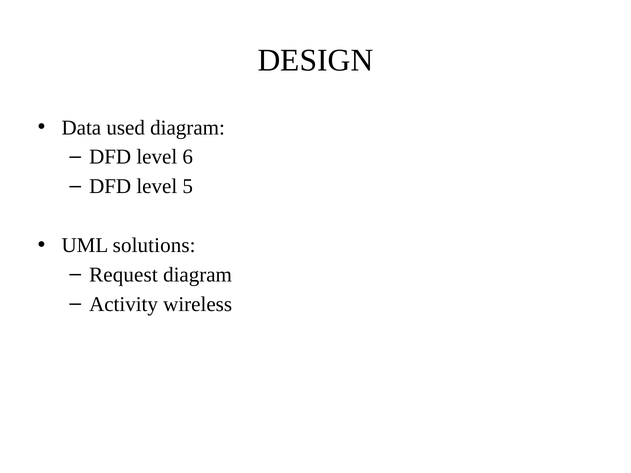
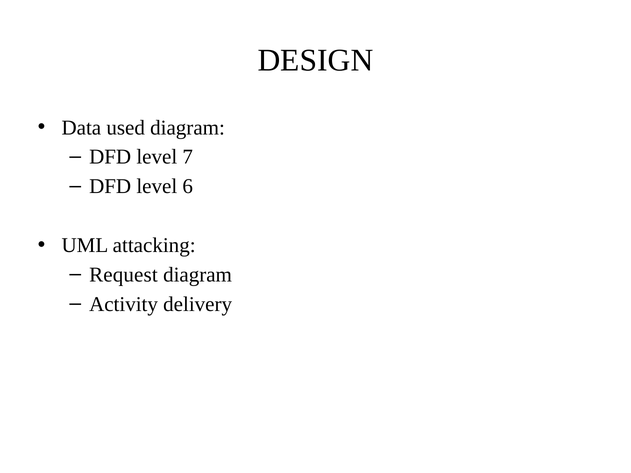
6: 6 -> 7
5: 5 -> 6
solutions: solutions -> attacking
wireless: wireless -> delivery
